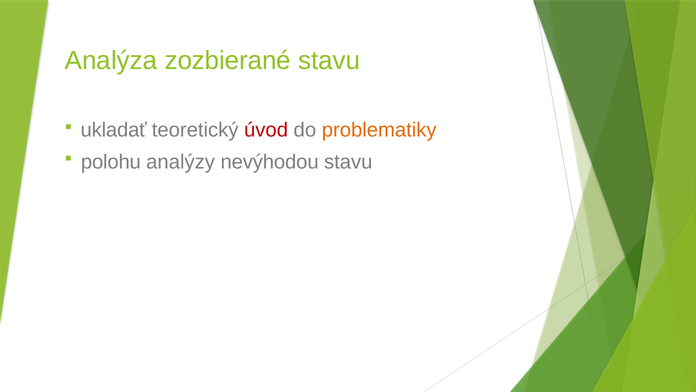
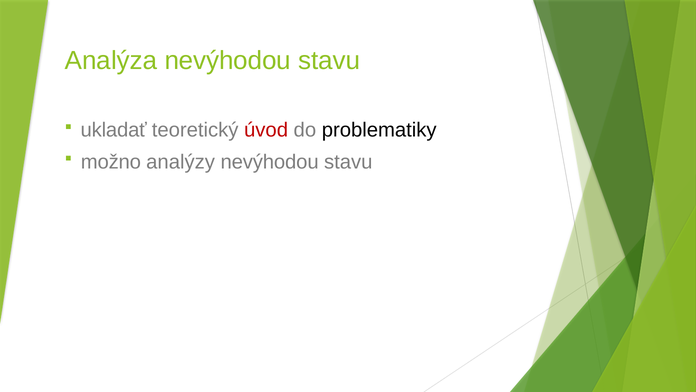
Analýza zozbierané: zozbierané -> nevýhodou
problematiky colour: orange -> black
polohu: polohu -> možno
